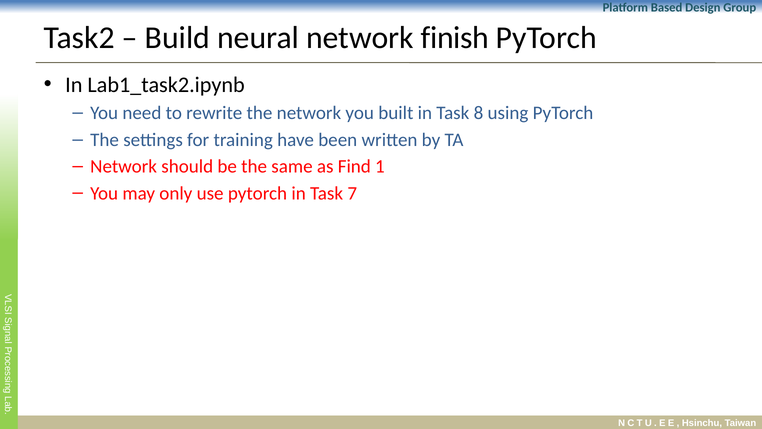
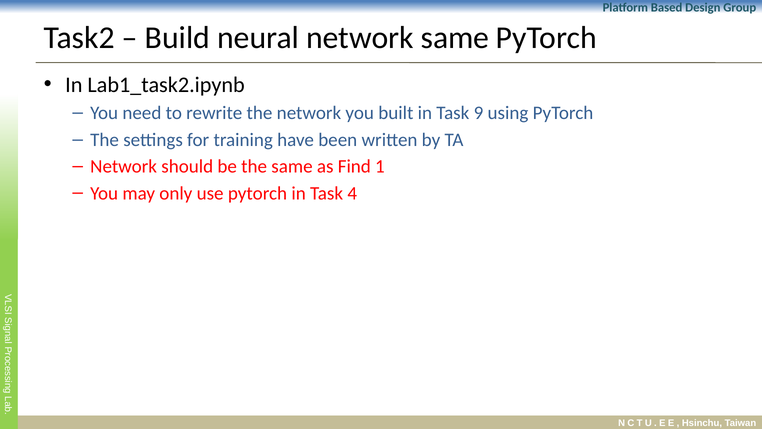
network finish: finish -> same
8: 8 -> 9
7: 7 -> 4
